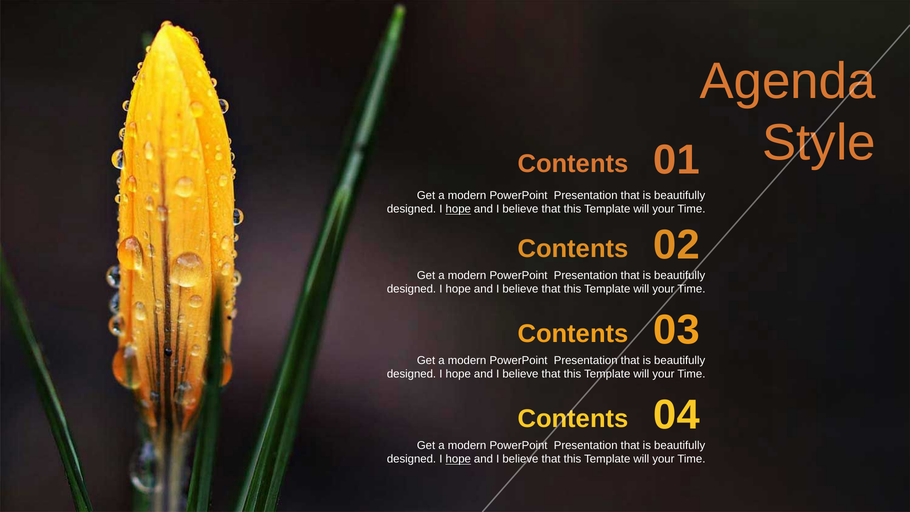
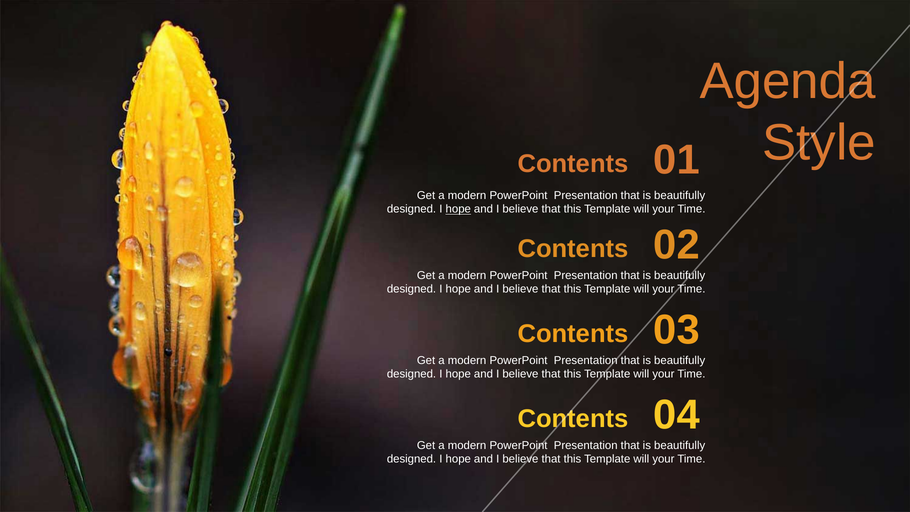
hope at (458, 459) underline: present -> none
